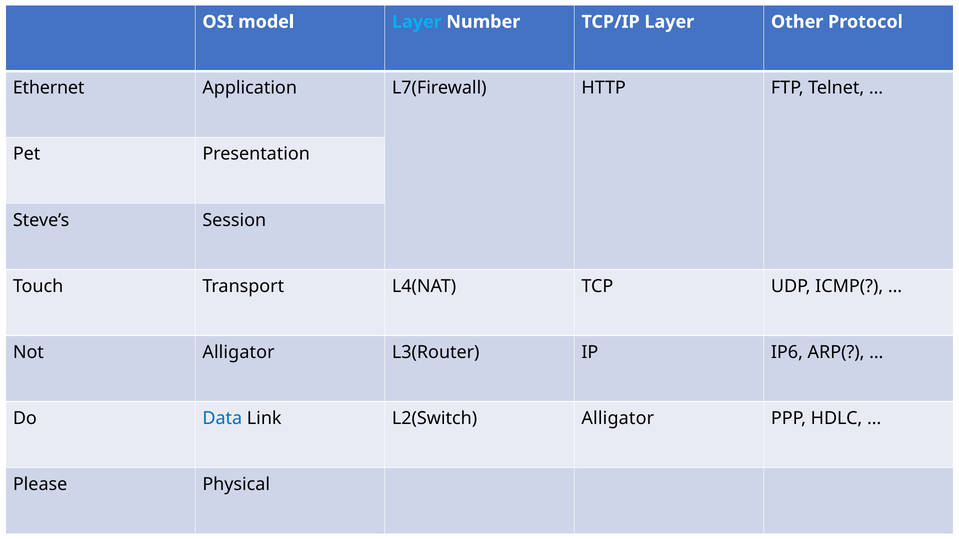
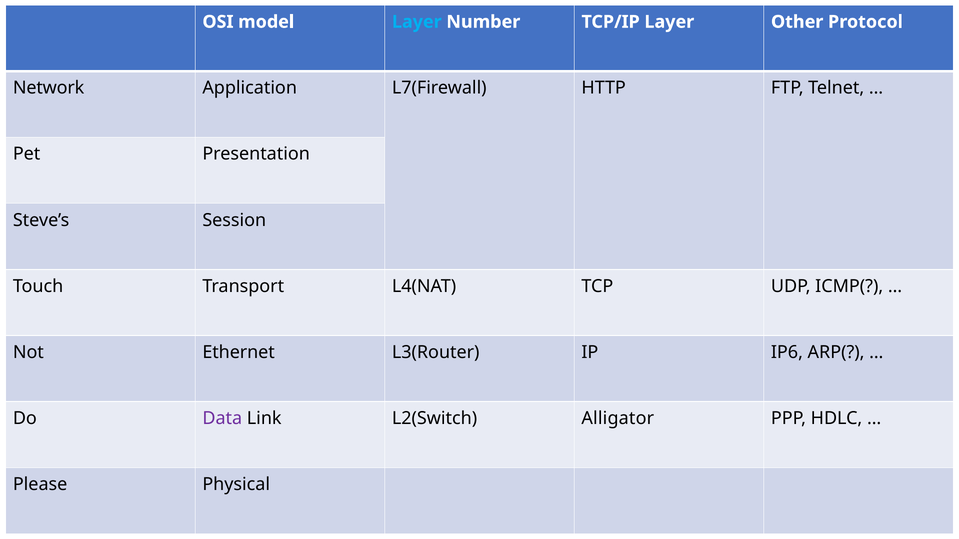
Ethernet: Ethernet -> Network
Not Alligator: Alligator -> Ethernet
Data colour: blue -> purple
